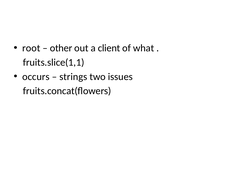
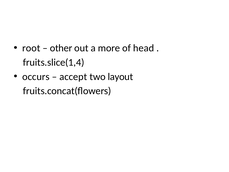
client: client -> more
what: what -> head
fruits.slice(1,1: fruits.slice(1,1 -> fruits.slice(1,4
strings: strings -> accept
issues: issues -> layout
